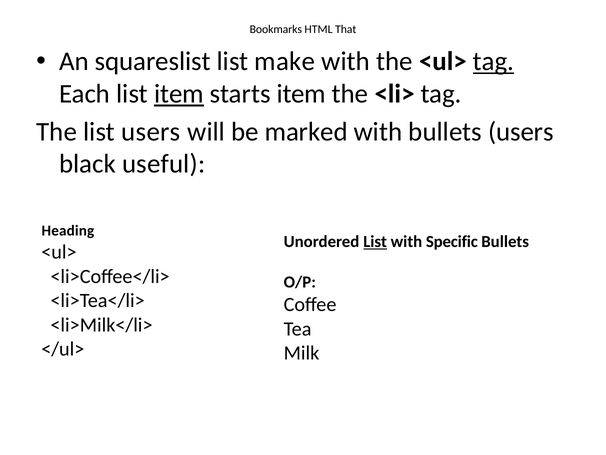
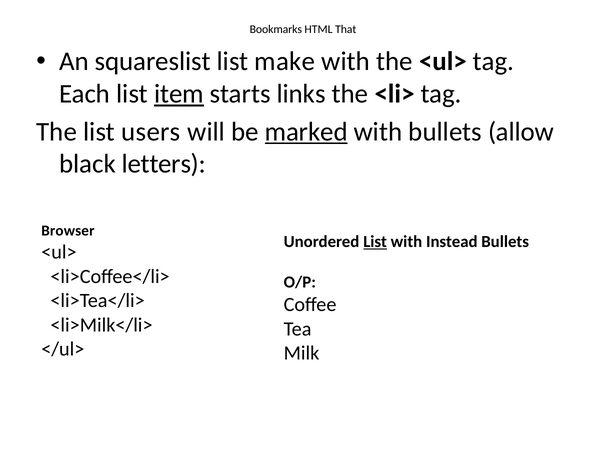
tag at (493, 61) underline: present -> none
starts item: item -> links
marked underline: none -> present
bullets users: users -> allow
useful: useful -> letters
Heading: Heading -> Browser
Specific: Specific -> Instead
